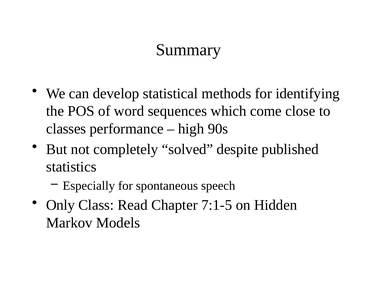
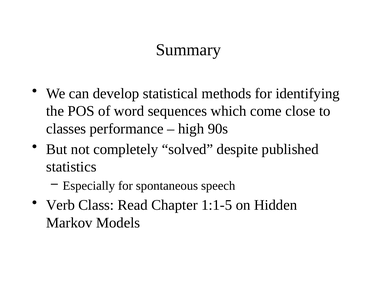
Only: Only -> Verb
7:1-5: 7:1-5 -> 1:1-5
